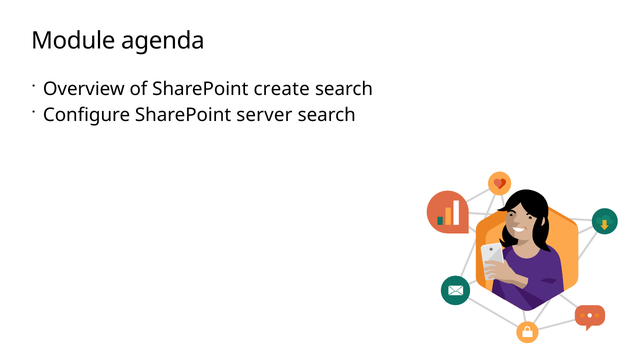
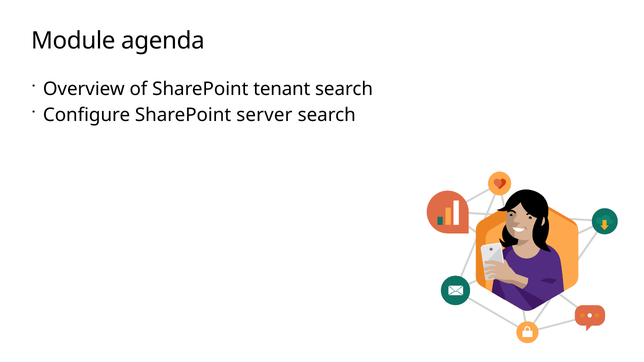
create: create -> tenant
